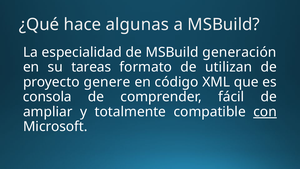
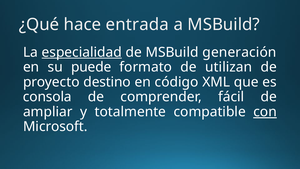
algunas: algunas -> entrada
especialidad underline: none -> present
tareas: tareas -> puede
genere: genere -> destino
